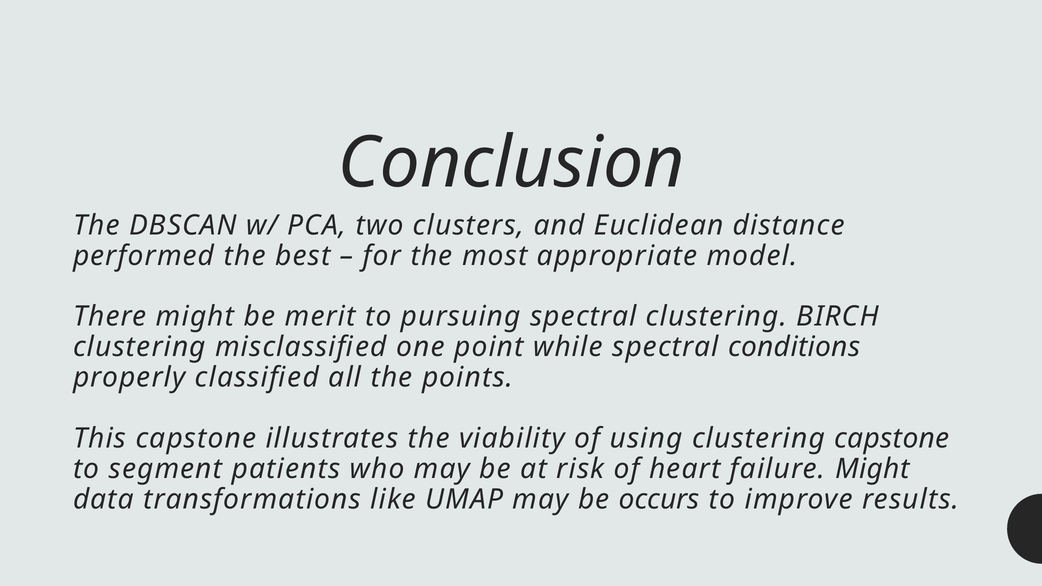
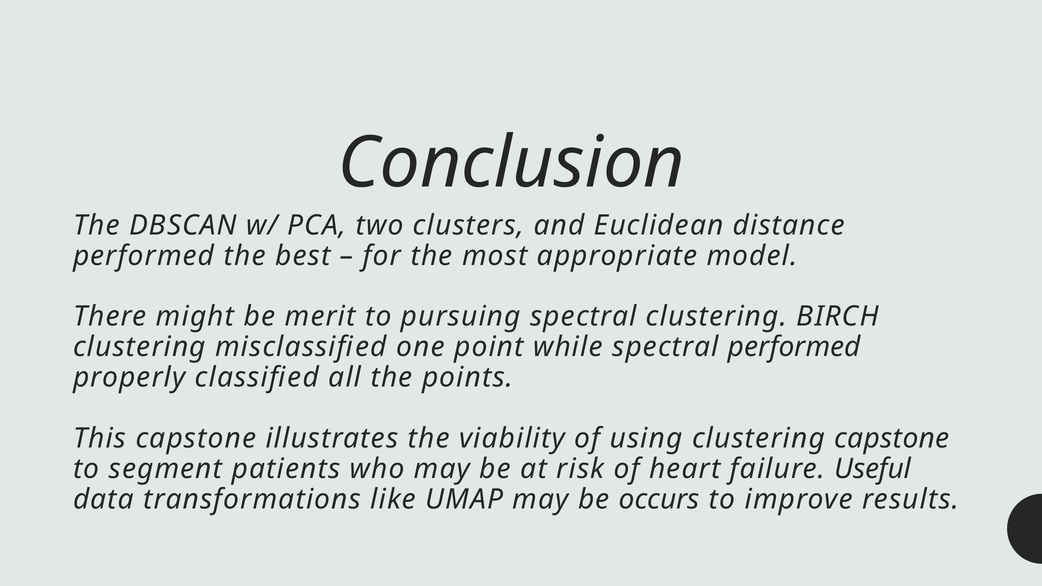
spectral conditions: conditions -> performed
failure Might: Might -> Useful
